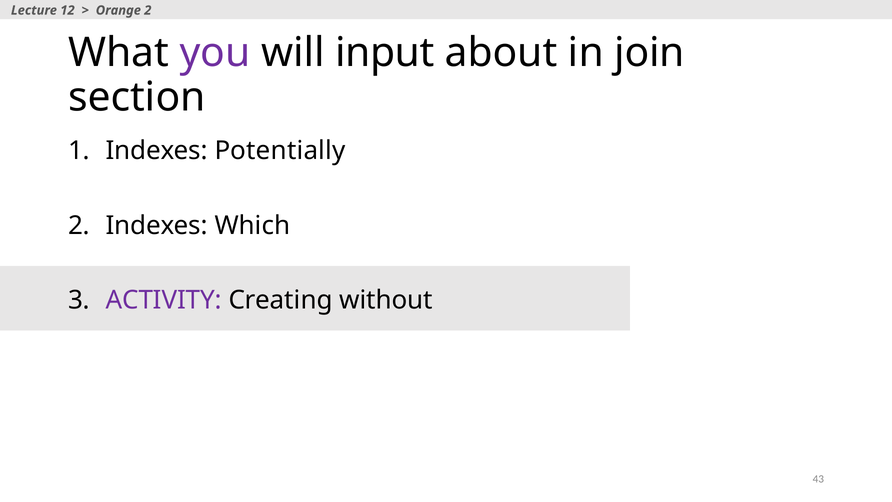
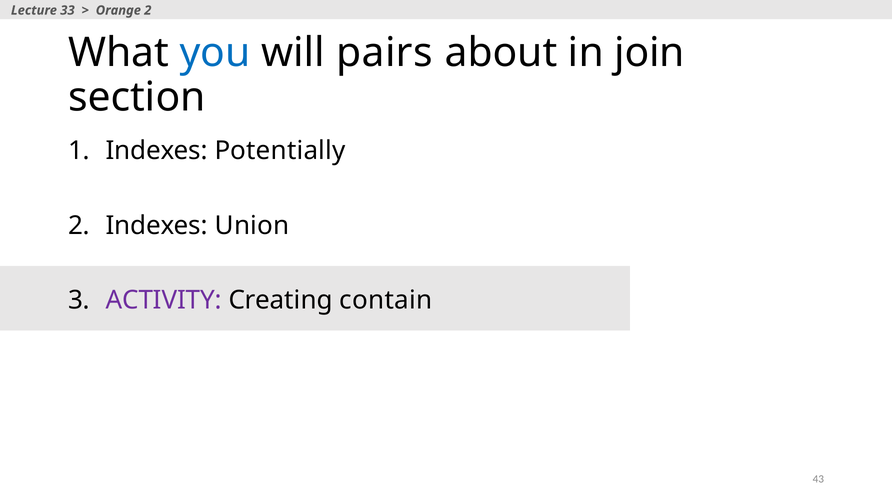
12: 12 -> 33
you colour: purple -> blue
input: input -> pairs
Which: Which -> Union
without: without -> contain
